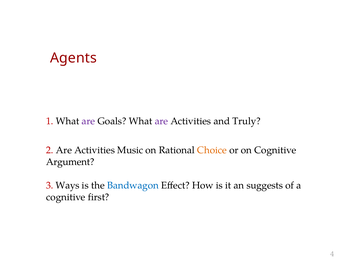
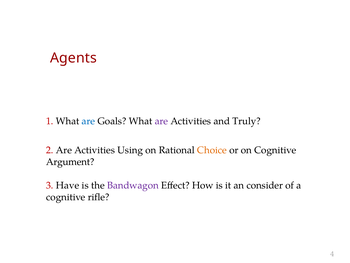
are at (88, 121) colour: purple -> blue
Music: Music -> Using
Ways: Ways -> Have
Bandwagon colour: blue -> purple
suggests: suggests -> consider
first: first -> rifle
